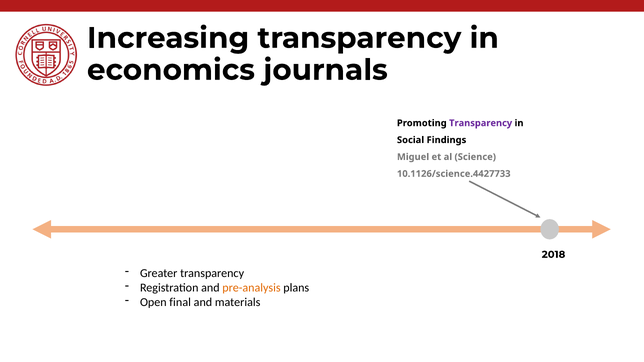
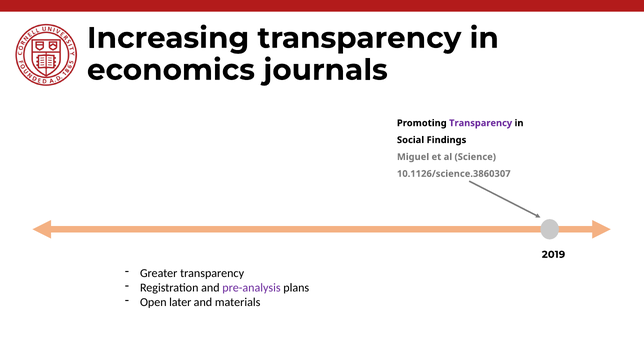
10.1126/science.4427733: 10.1126/science.4427733 -> 10.1126/science.3860307
2018: 2018 -> 2019
pre-analysis colour: orange -> purple
final: final -> later
